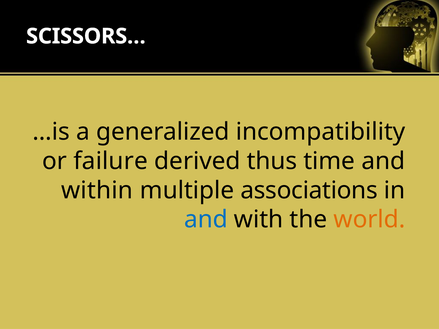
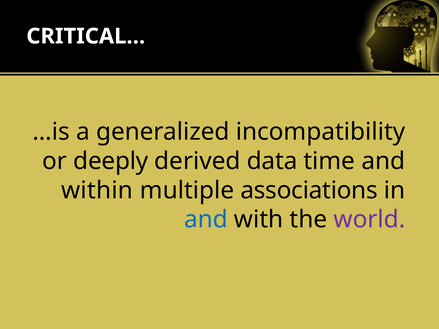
SCISSORS…: SCISSORS… -> CRITICAL…
failure: failure -> deeply
thus: thus -> data
world colour: orange -> purple
